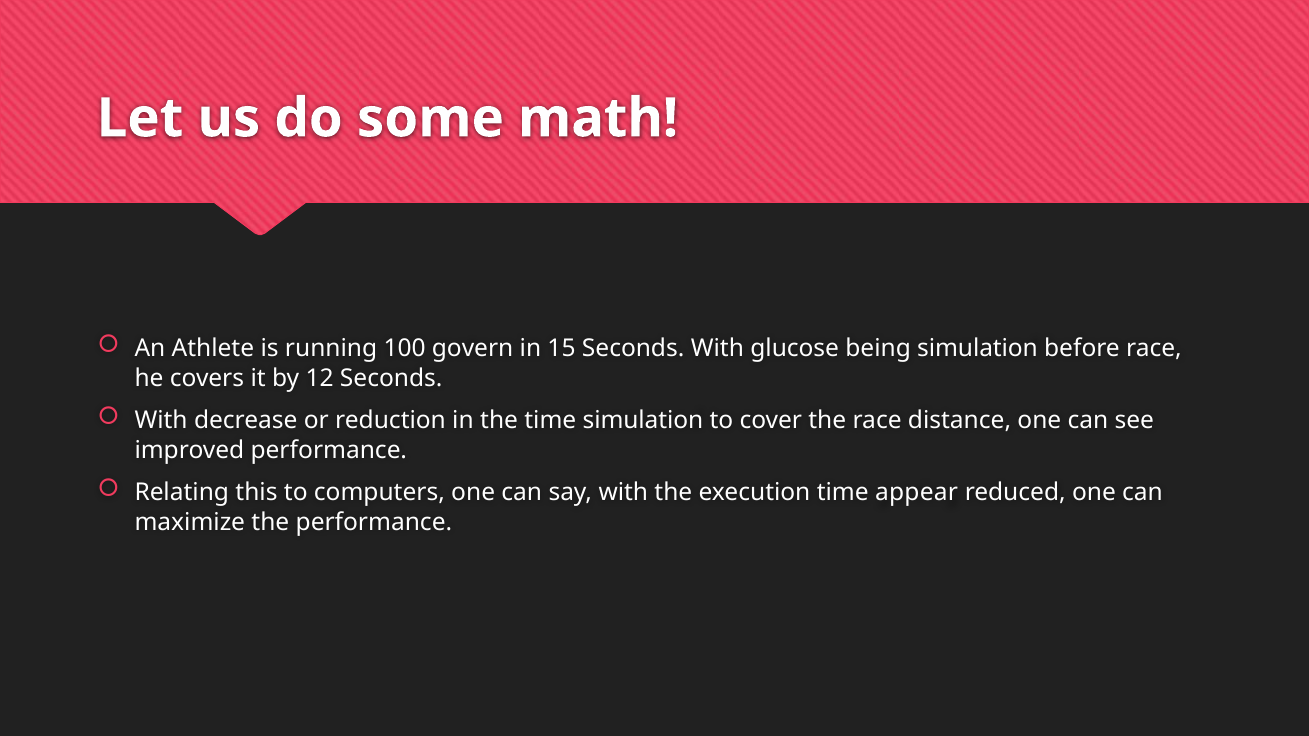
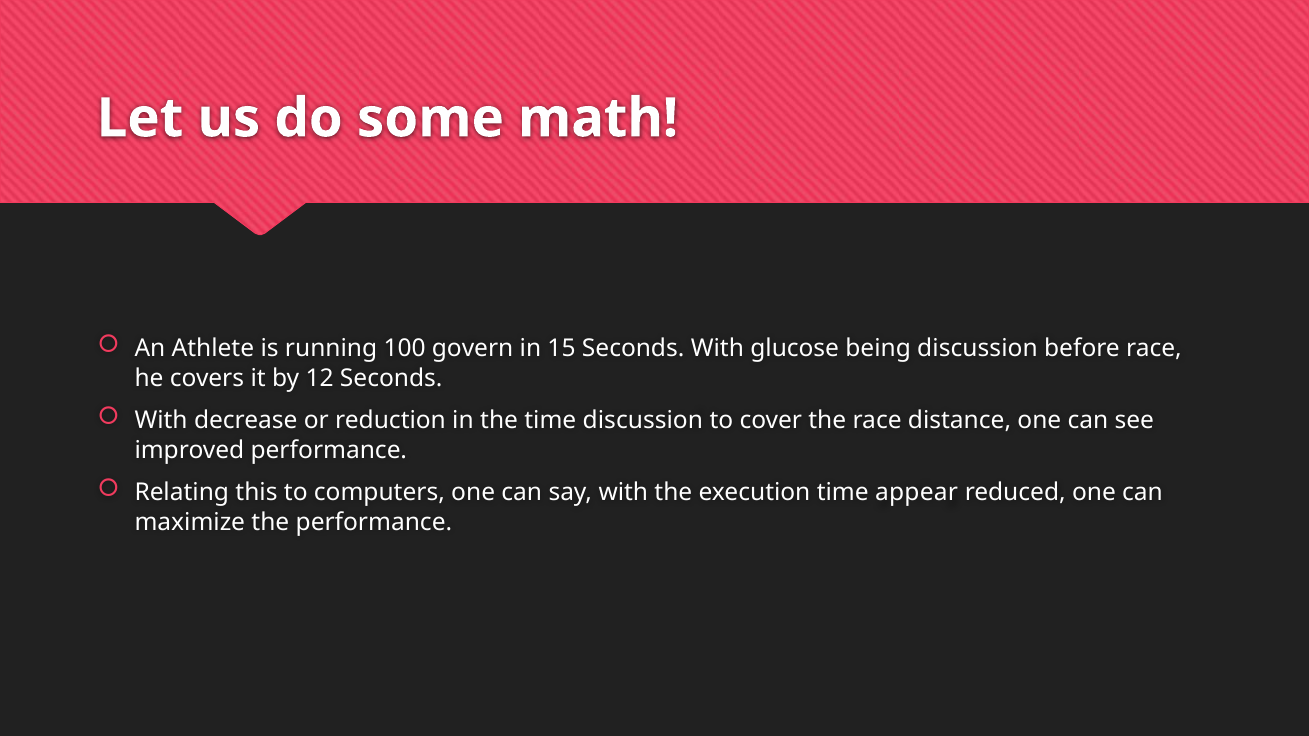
being simulation: simulation -> discussion
time simulation: simulation -> discussion
